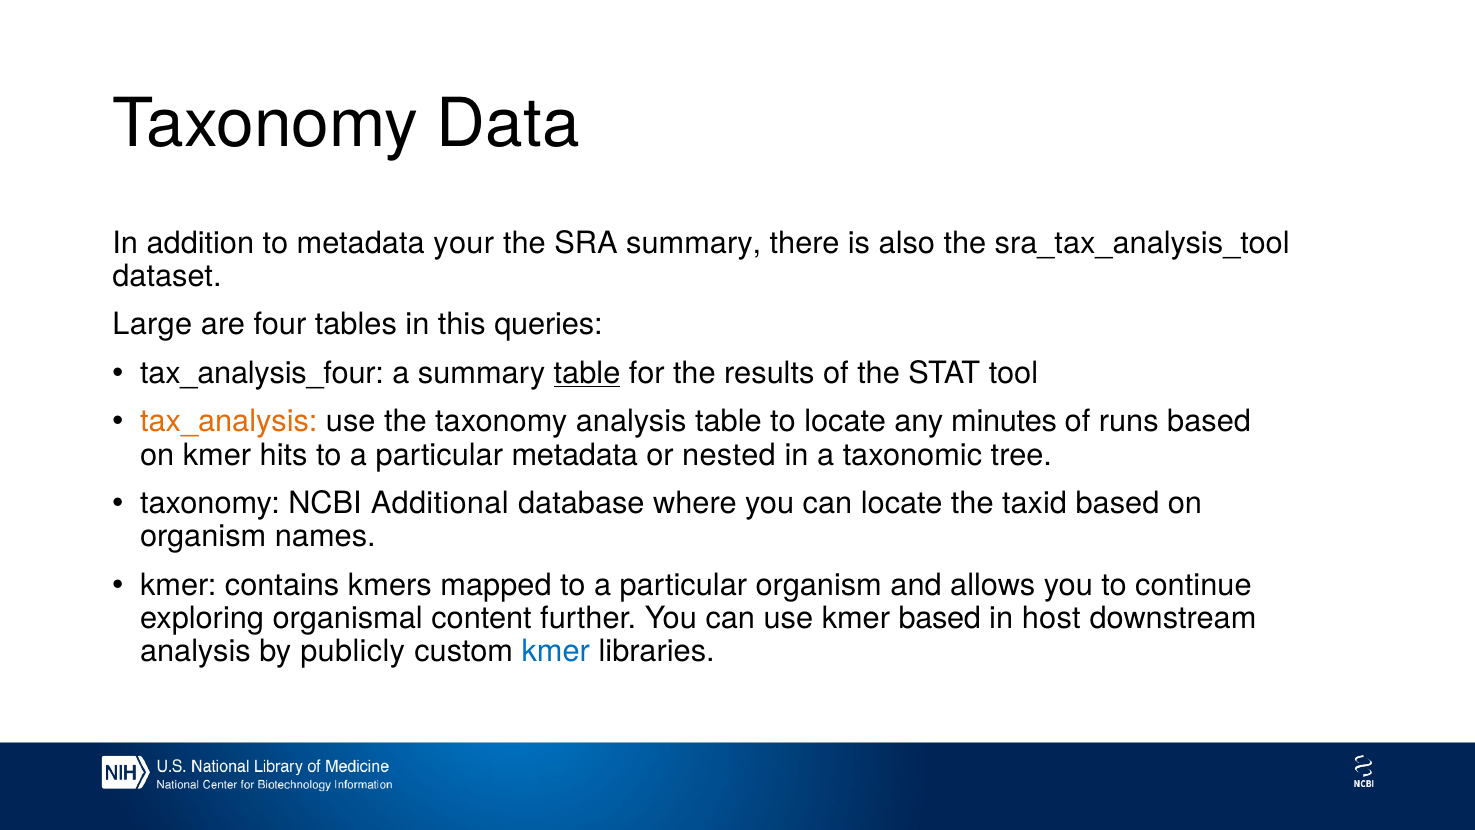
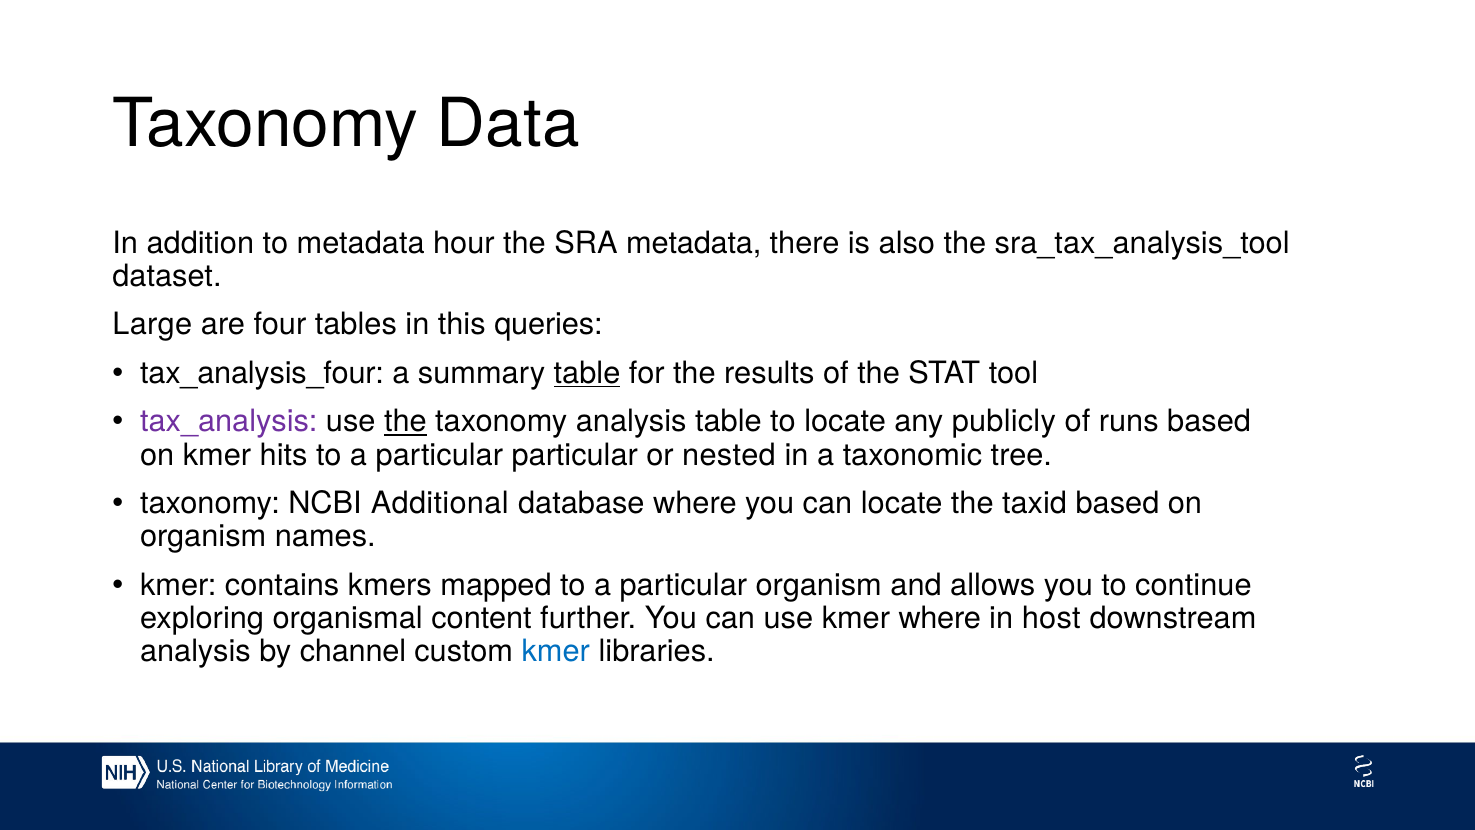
your: your -> hour
SRA summary: summary -> metadata
tax_analysis colour: orange -> purple
the at (405, 422) underline: none -> present
minutes: minutes -> publicly
particular metadata: metadata -> particular
kmer based: based -> where
publicly: publicly -> channel
